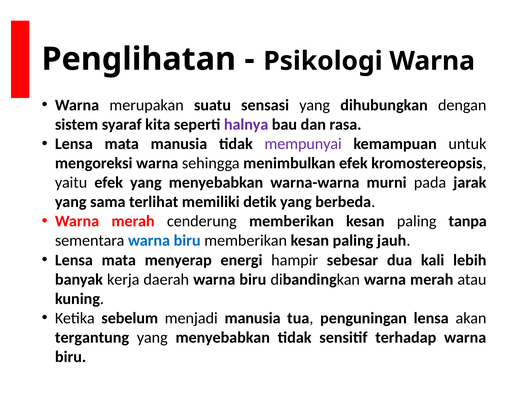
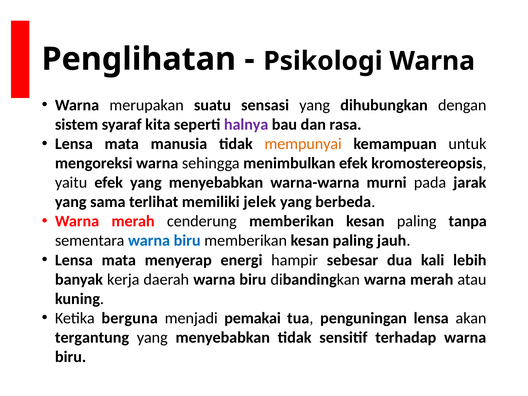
mempunyai colour: purple -> orange
detik: detik -> jelek
sebelum: sebelum -> berguna
menjadi manusia: manusia -> pemakai
